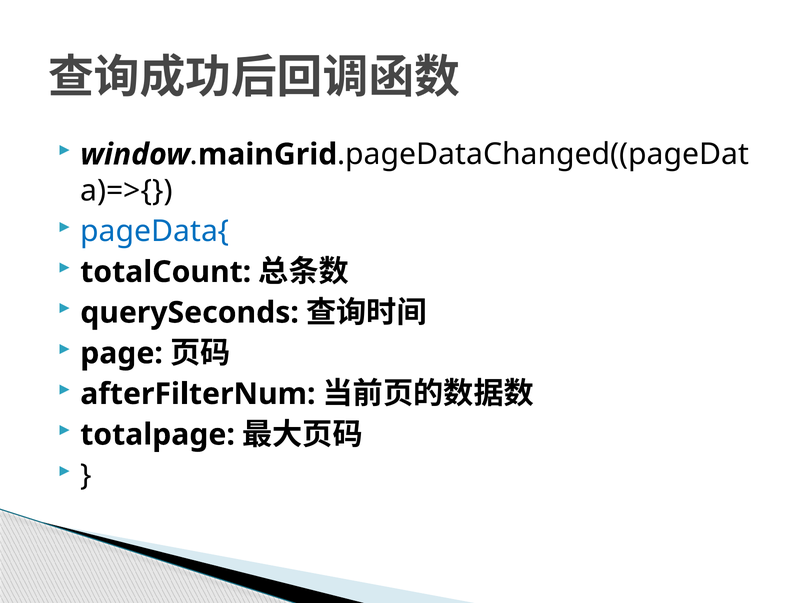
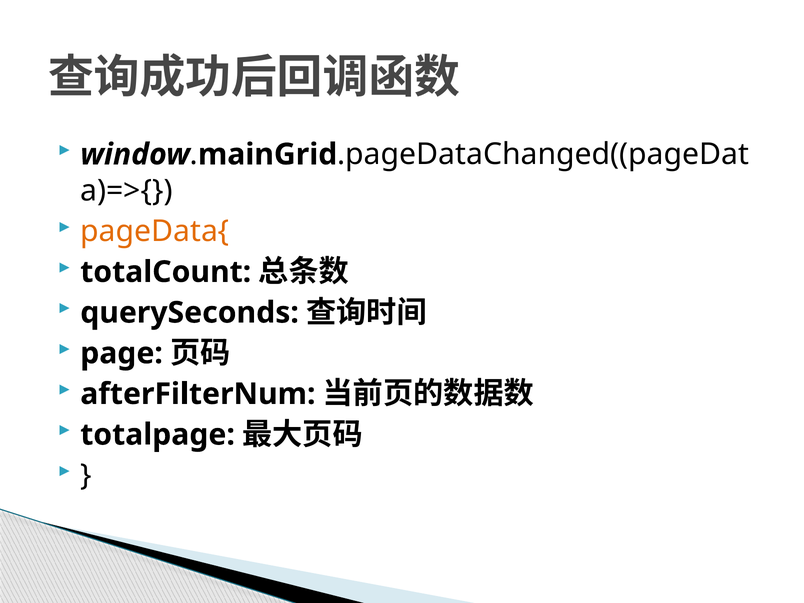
pageData{ colour: blue -> orange
